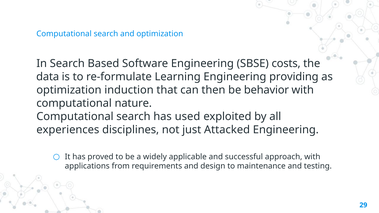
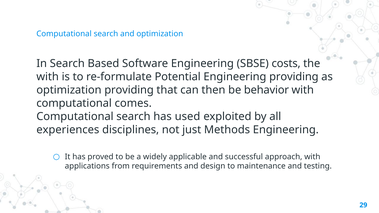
data at (48, 77): data -> with
Learning: Learning -> Potential
optimization induction: induction -> providing
nature: nature -> comes
Attacked: Attacked -> Methods
